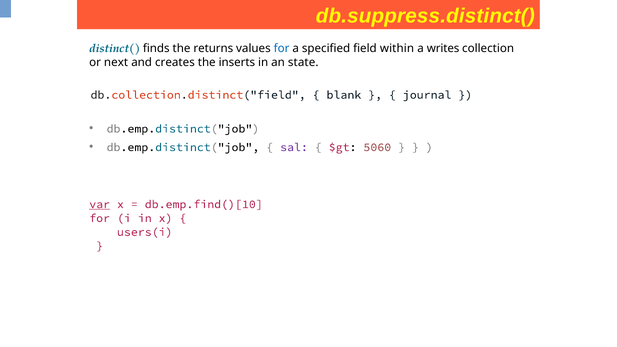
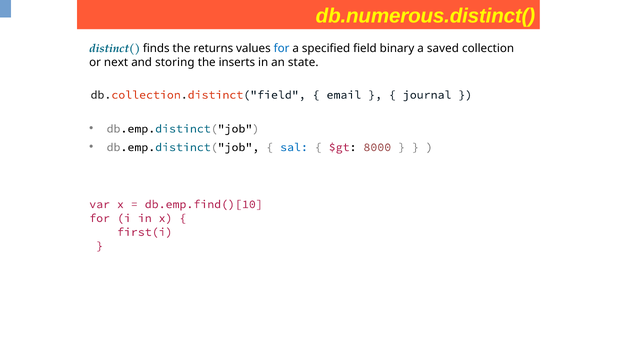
db.suppress.distinct(: db.suppress.distinct( -> db.numerous.distinct(
within: within -> binary
writes: writes -> saved
creates: creates -> storing
blank: blank -> email
sal colour: purple -> blue
5060: 5060 -> 8000
var underline: present -> none
users(i: users(i -> first(i
